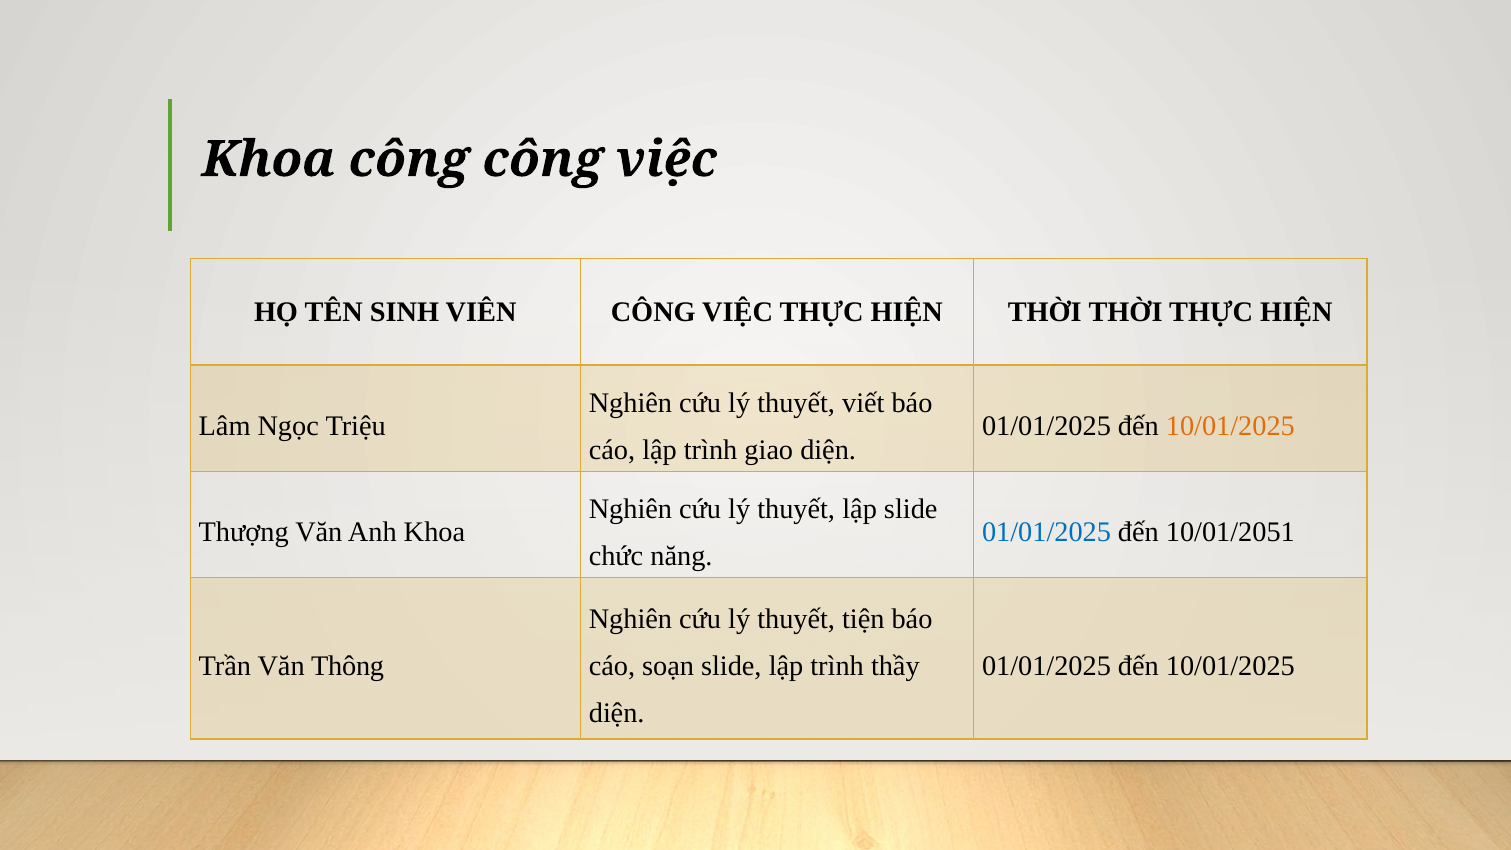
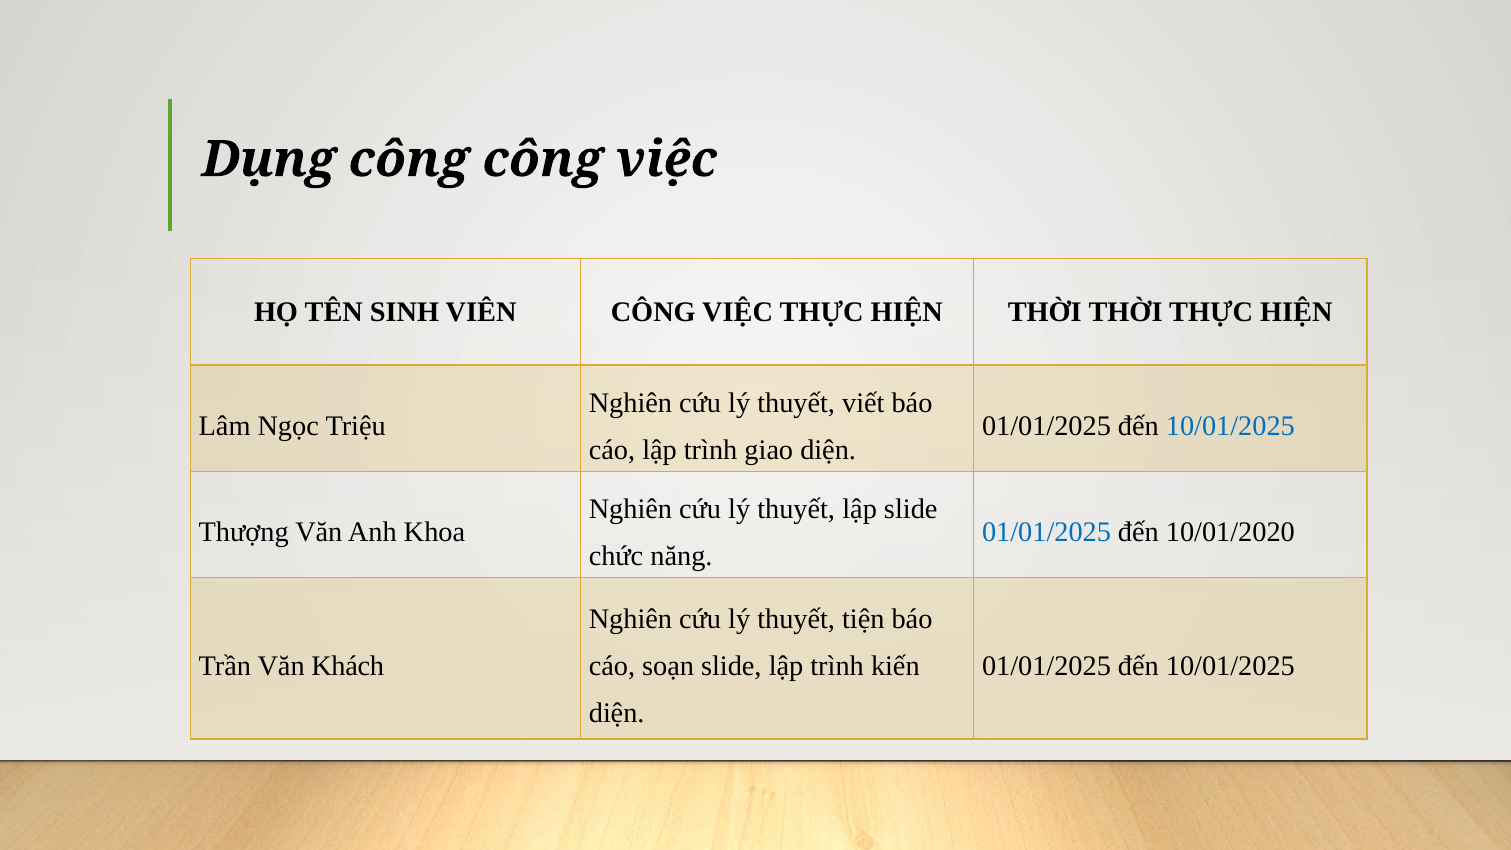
Khoa at (269, 159): Khoa -> Dụng
10/01/2025 at (1230, 426) colour: orange -> blue
10/01/2051: 10/01/2051 -> 10/01/2020
Thông: Thông -> Khách
thầy: thầy -> kiến
